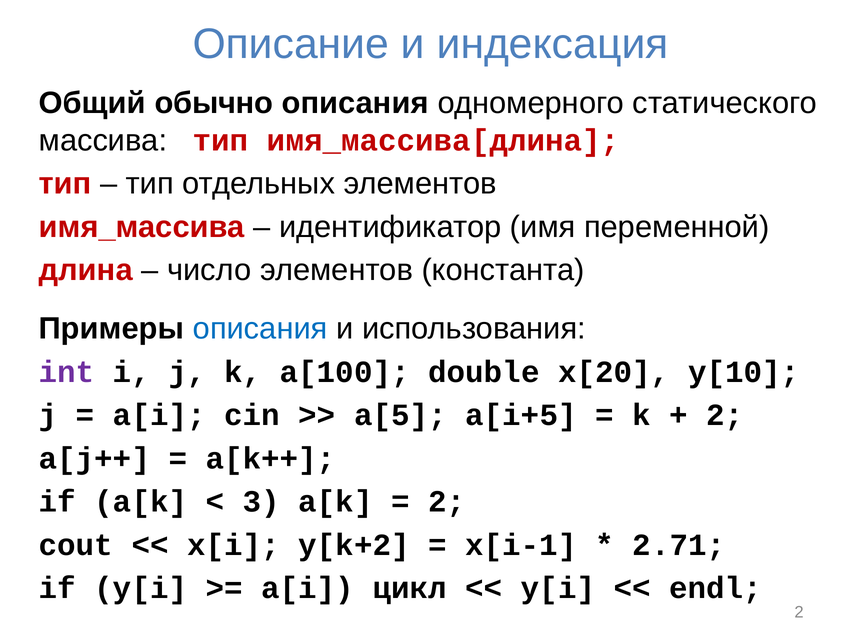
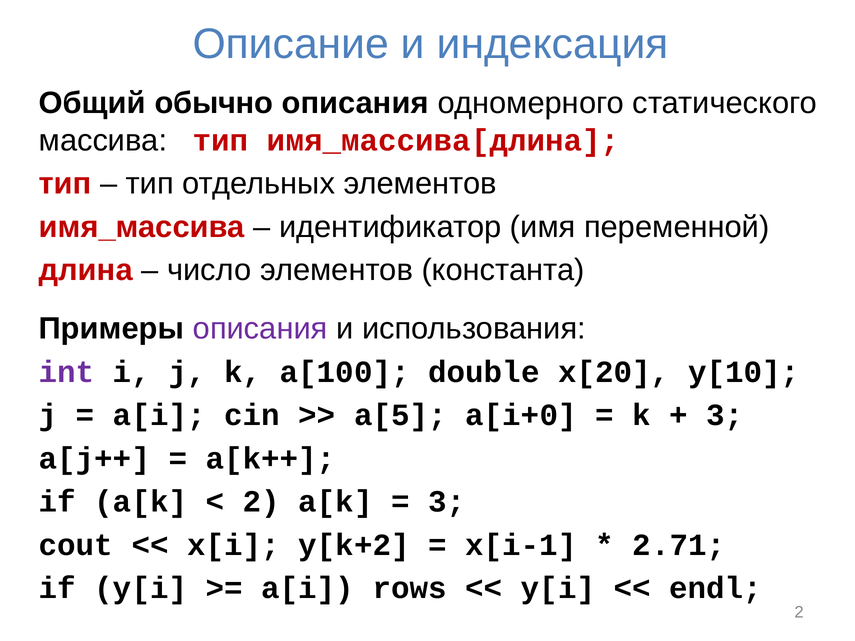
описания at (260, 329) colour: blue -> purple
a[i+5: a[i+5 -> a[i+0
2 at (725, 415): 2 -> 3
3 at (261, 502): 3 -> 2
2 at (447, 502): 2 -> 3
цикл: цикл -> rows
